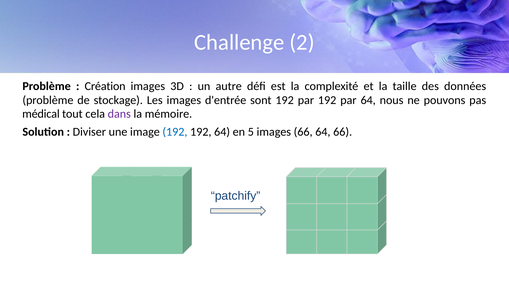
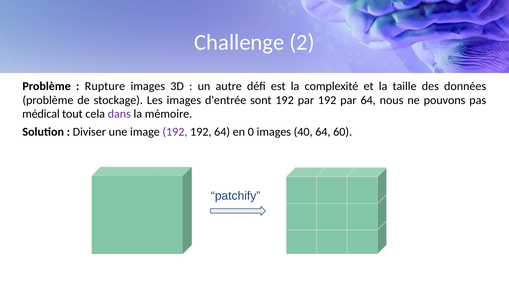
Création: Création -> Rupture
192 at (175, 132) colour: blue -> purple
5: 5 -> 0
images 66: 66 -> 40
64 66: 66 -> 60
